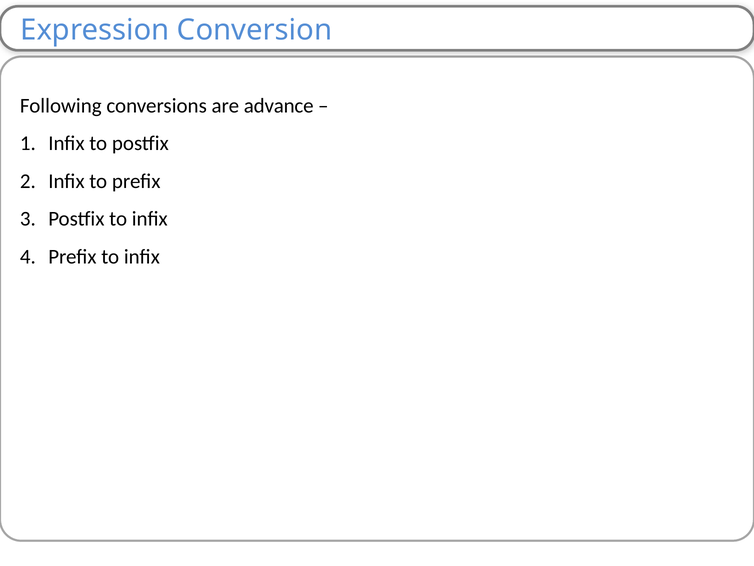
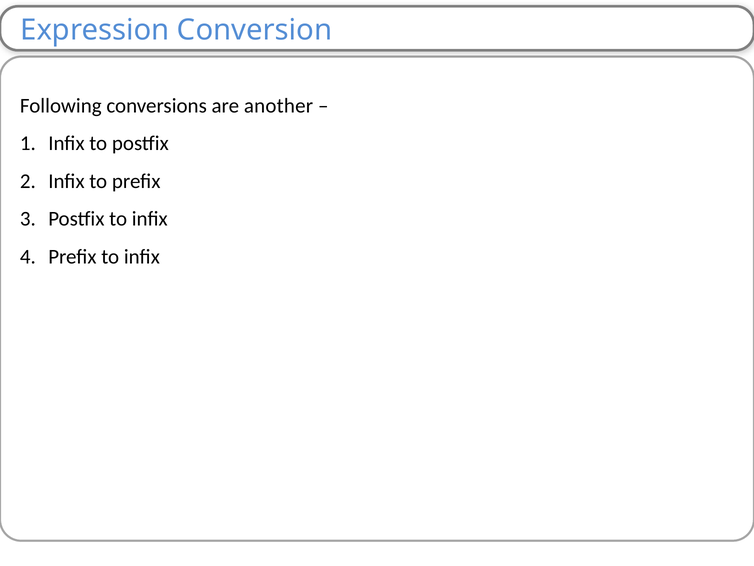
advance: advance -> another
